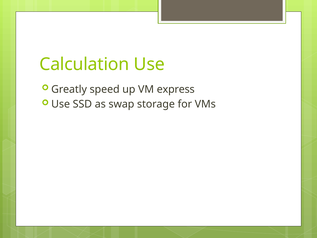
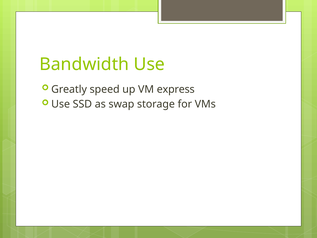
Calculation: Calculation -> Bandwidth
